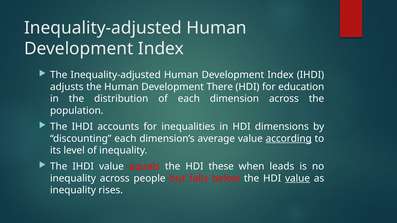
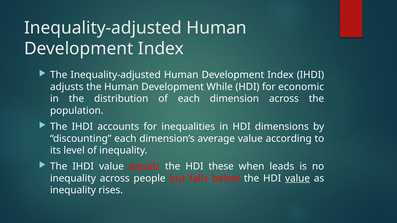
There: There -> While
education: education -> economic
according underline: present -> none
